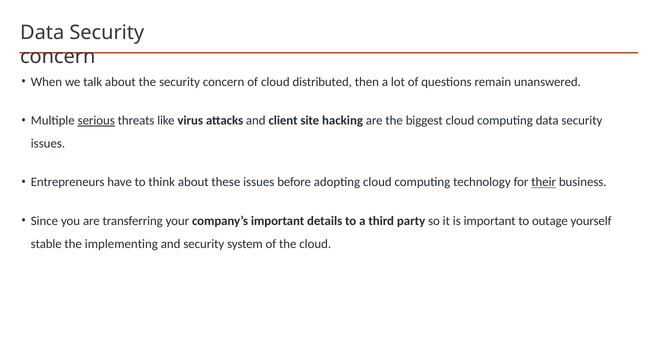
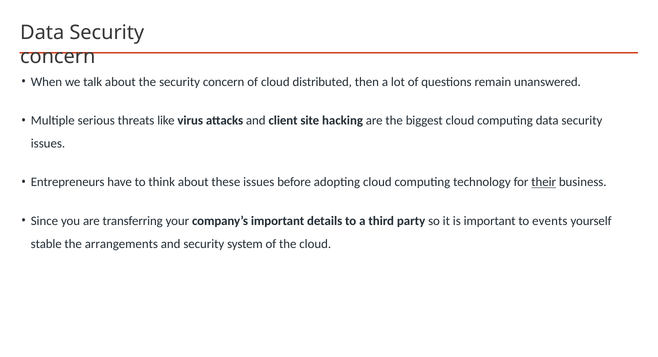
serious underline: present -> none
outage: outage -> events
implementing: implementing -> arrangements
